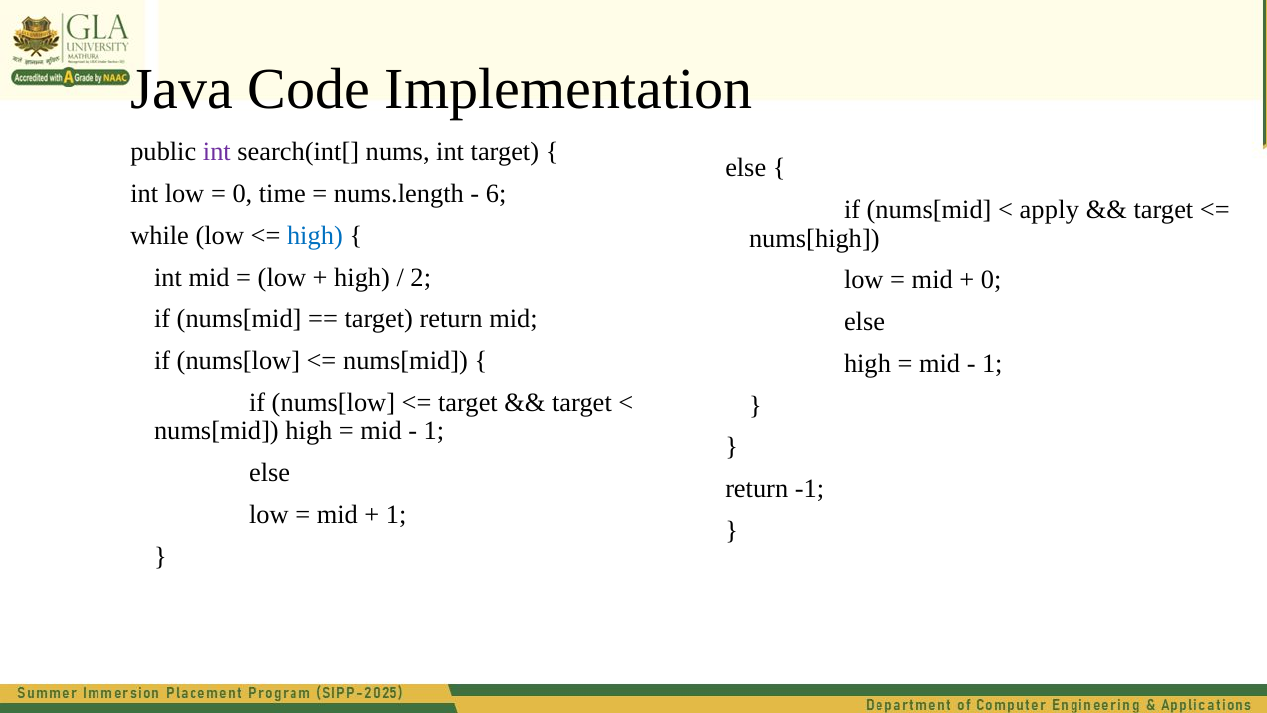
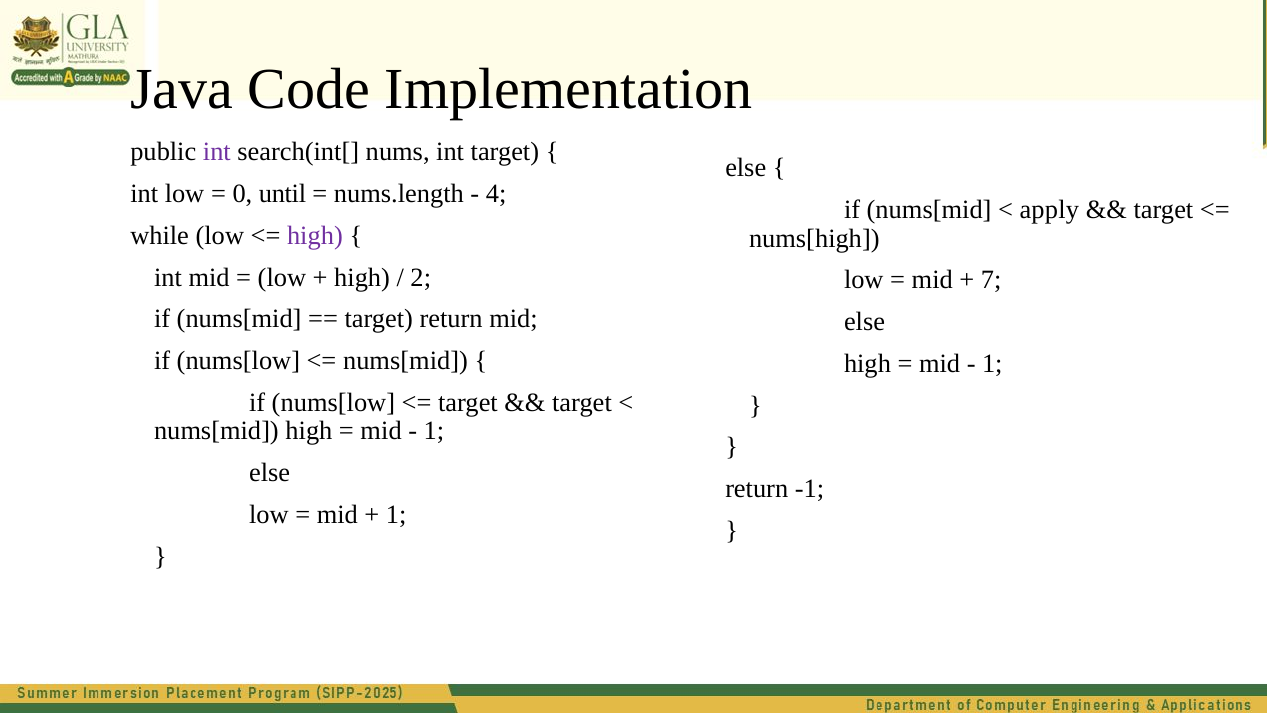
time: time -> until
6: 6 -> 4
high at (315, 236) colour: blue -> purple
0 at (991, 280): 0 -> 7
